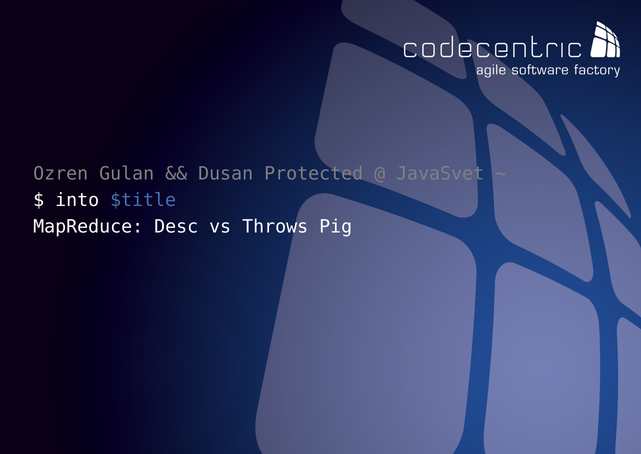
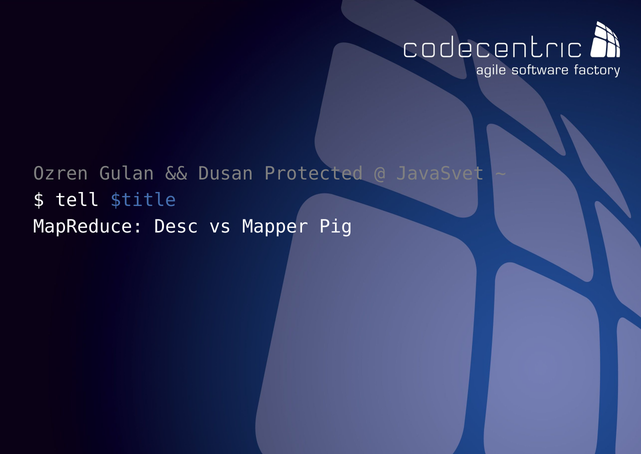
into: into -> tell
Throws: Throws -> Mapper
